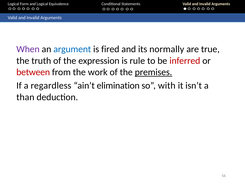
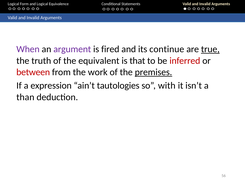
argument colour: blue -> purple
normally: normally -> continue
true underline: none -> present
expression: expression -> equivalent
rule: rule -> that
regardless: regardless -> expression
elimination: elimination -> tautologies
